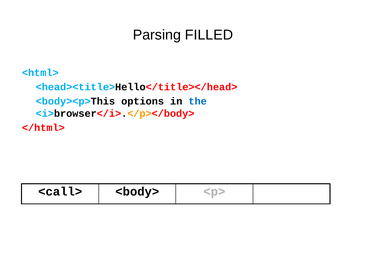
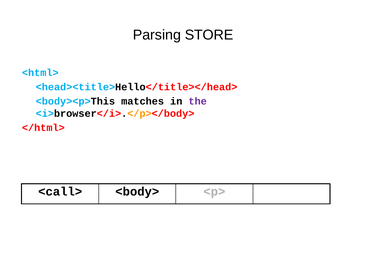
FILLED: FILLED -> STORE
options: options -> matches
the colour: blue -> purple
